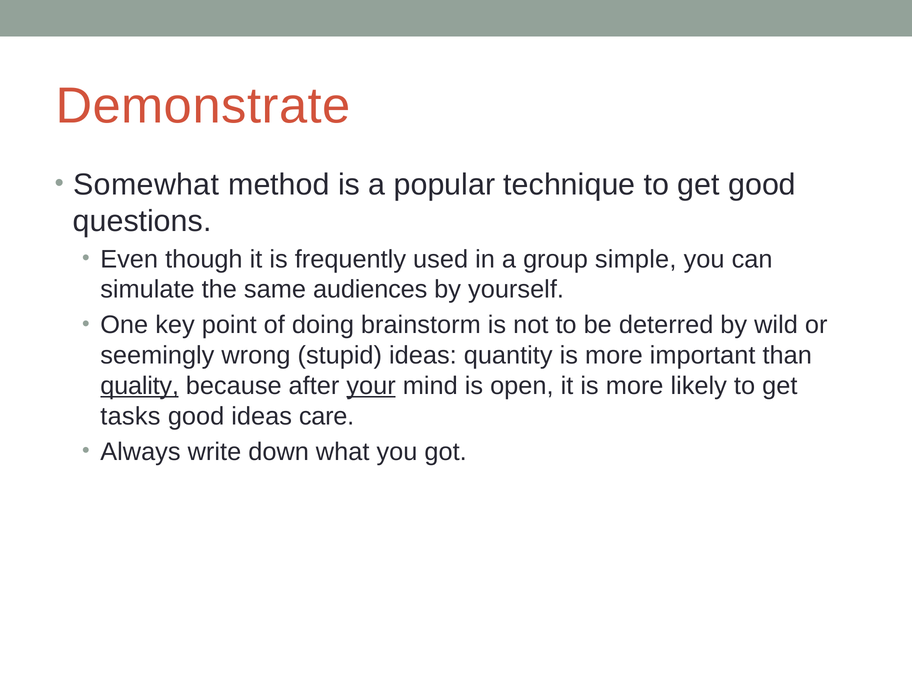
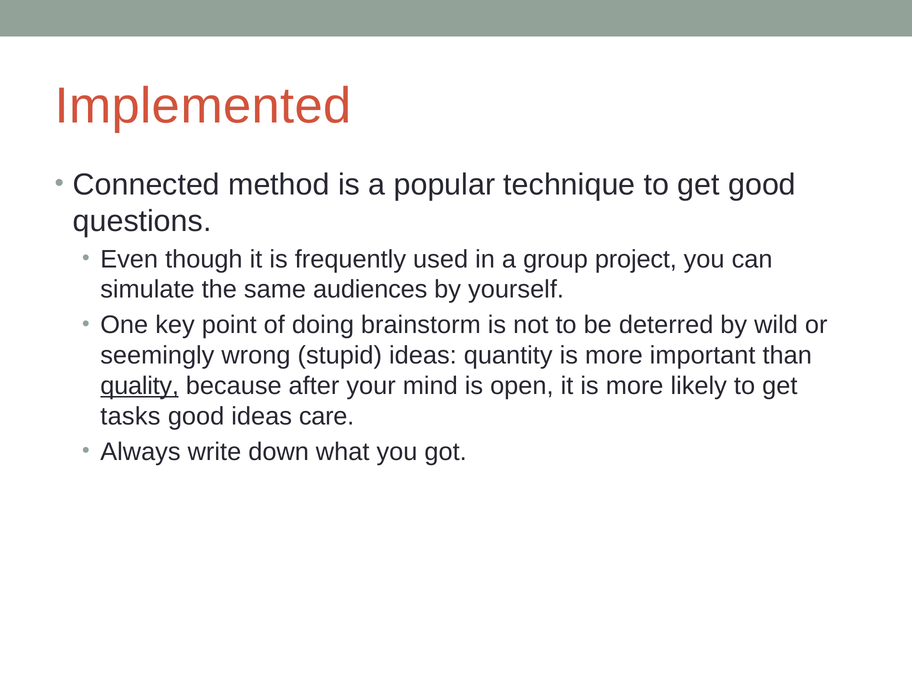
Demonstrate: Demonstrate -> Implemented
Somewhat: Somewhat -> Connected
simple: simple -> project
your underline: present -> none
